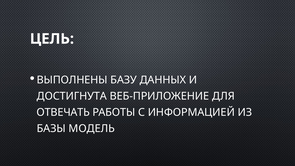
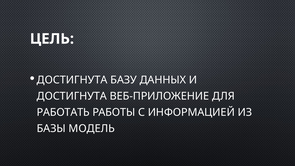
ВЫПОЛНЕНЫ at (72, 80): ВЫПОЛНЕНЫ -> ДОСТИГНУТА
ОТВЕЧАТЬ: ОТВЕЧАТЬ -> РАБОТАТЬ
